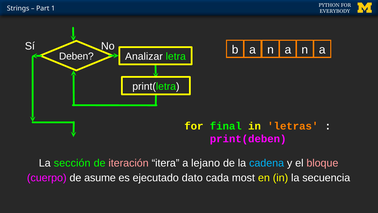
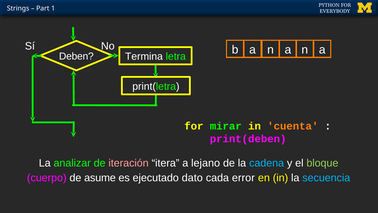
Analizar: Analizar -> Termina
final: final -> mirar
letras: letras -> cuenta
sección: sección -> analizar
bloque colour: pink -> light green
most: most -> error
secuencia colour: white -> light blue
